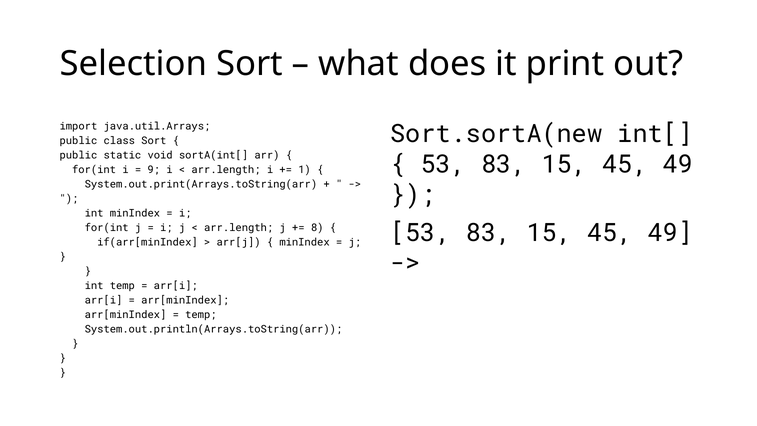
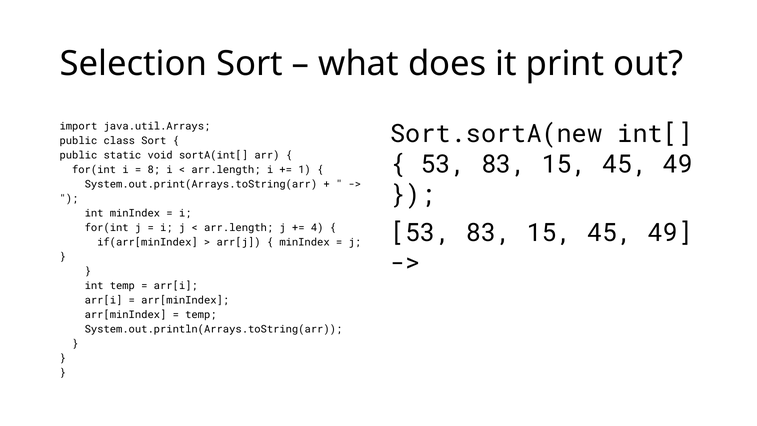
9: 9 -> 8
8: 8 -> 4
